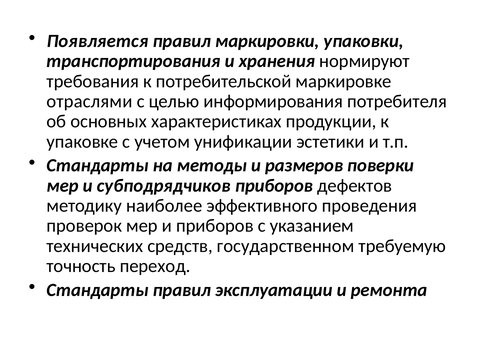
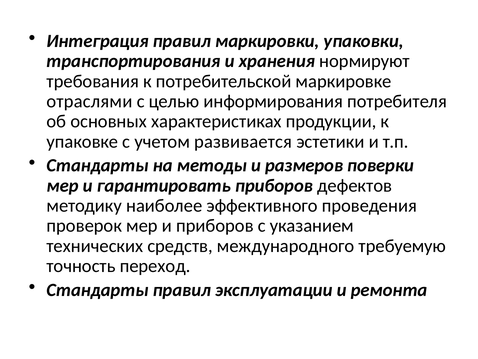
Появляется: Появляется -> Интеграция
унификации: унификации -> развивается
субподрядчиков: субподрядчиков -> гарантировать
государственном: государственном -> международного
